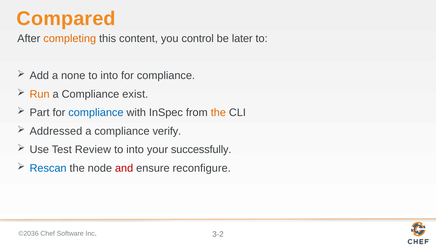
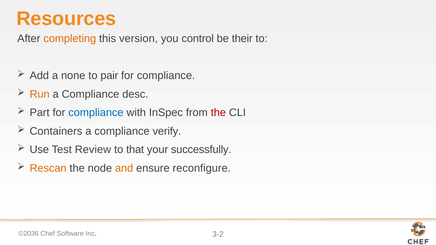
Compared: Compared -> Resources
content: content -> version
later: later -> their
into at (109, 76): into -> pair
exist: exist -> desc
the at (218, 113) colour: orange -> red
Addressed: Addressed -> Containers
into at (135, 150): into -> that
Rescan colour: blue -> orange
and colour: red -> orange
